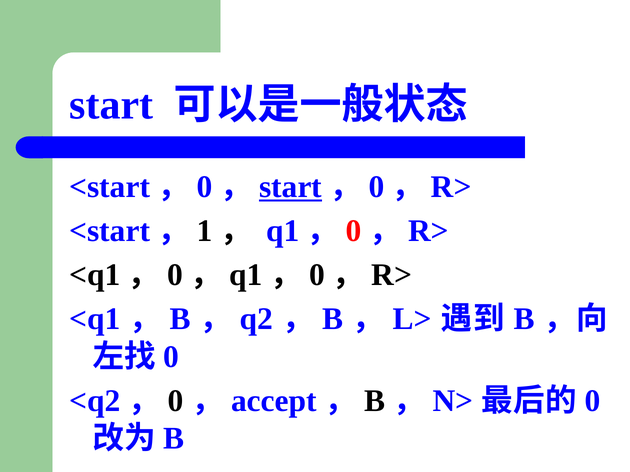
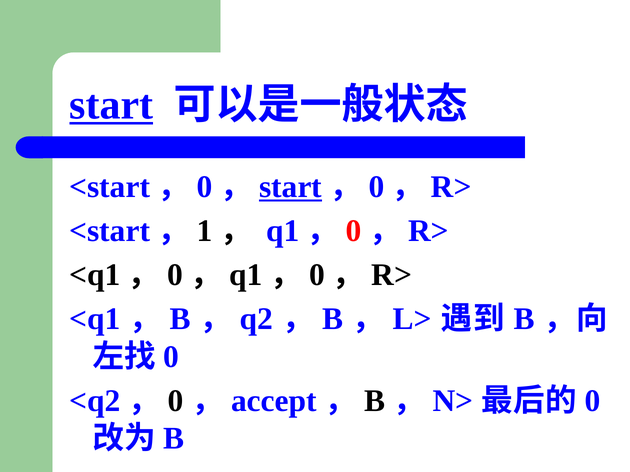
start at (111, 105) underline: none -> present
